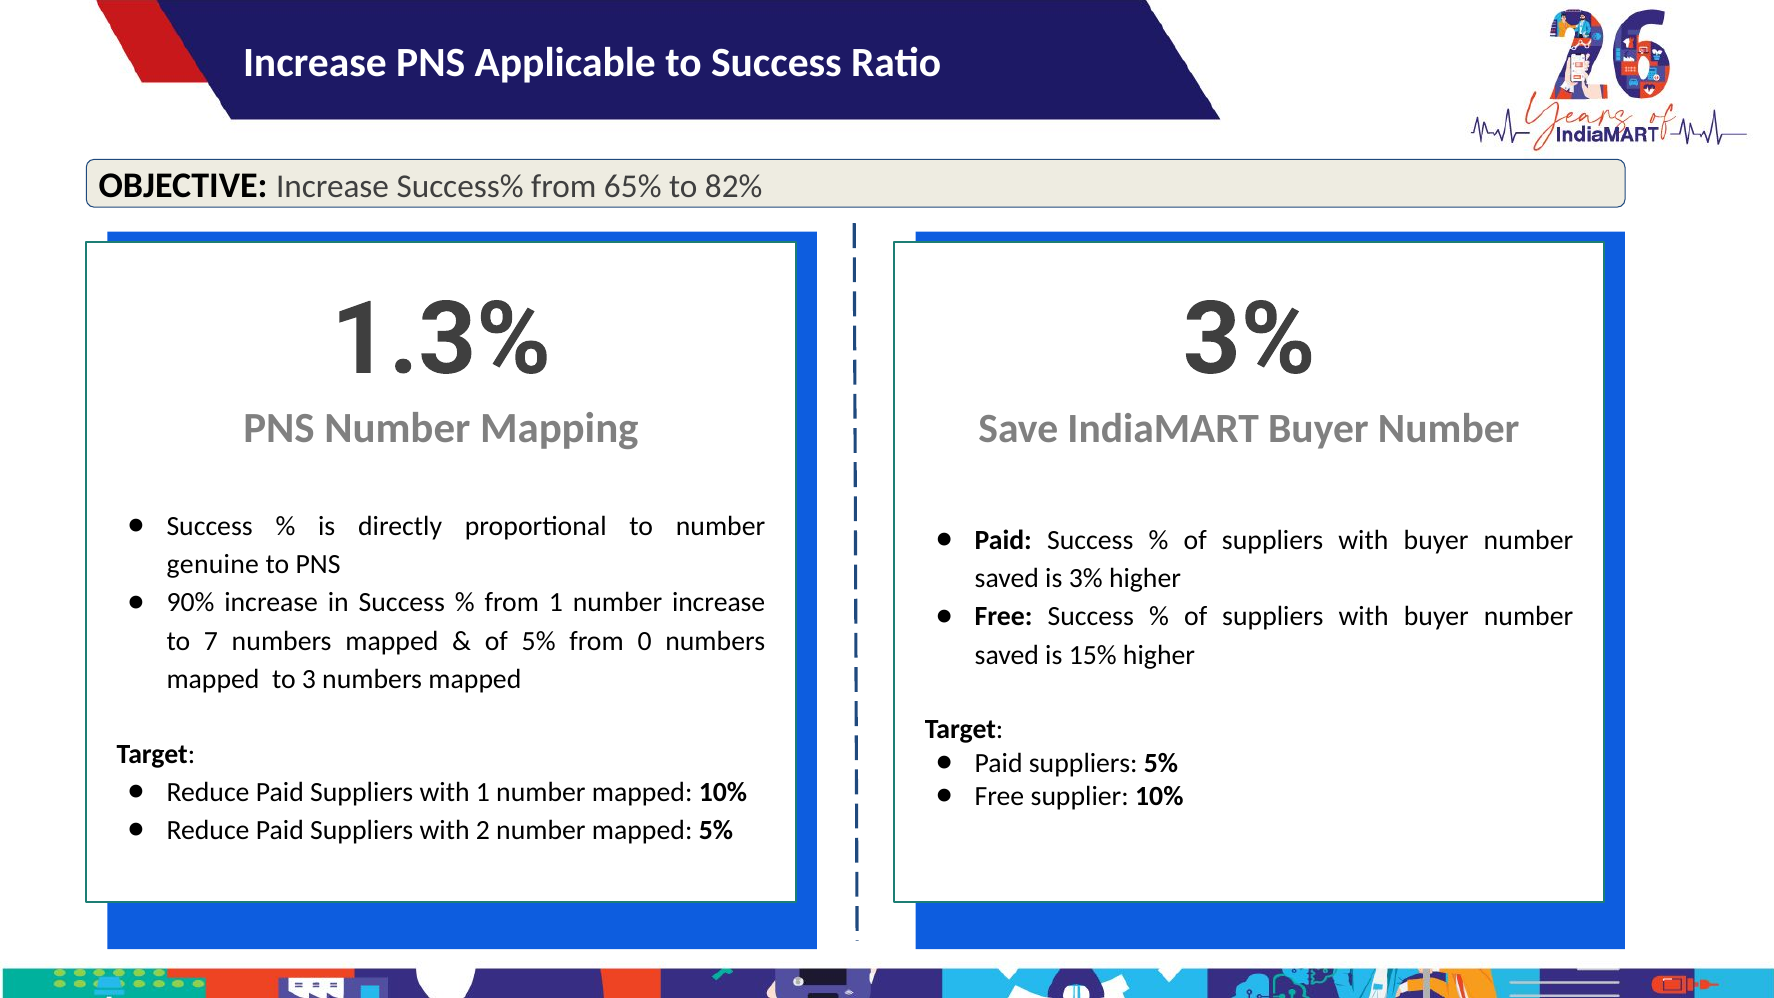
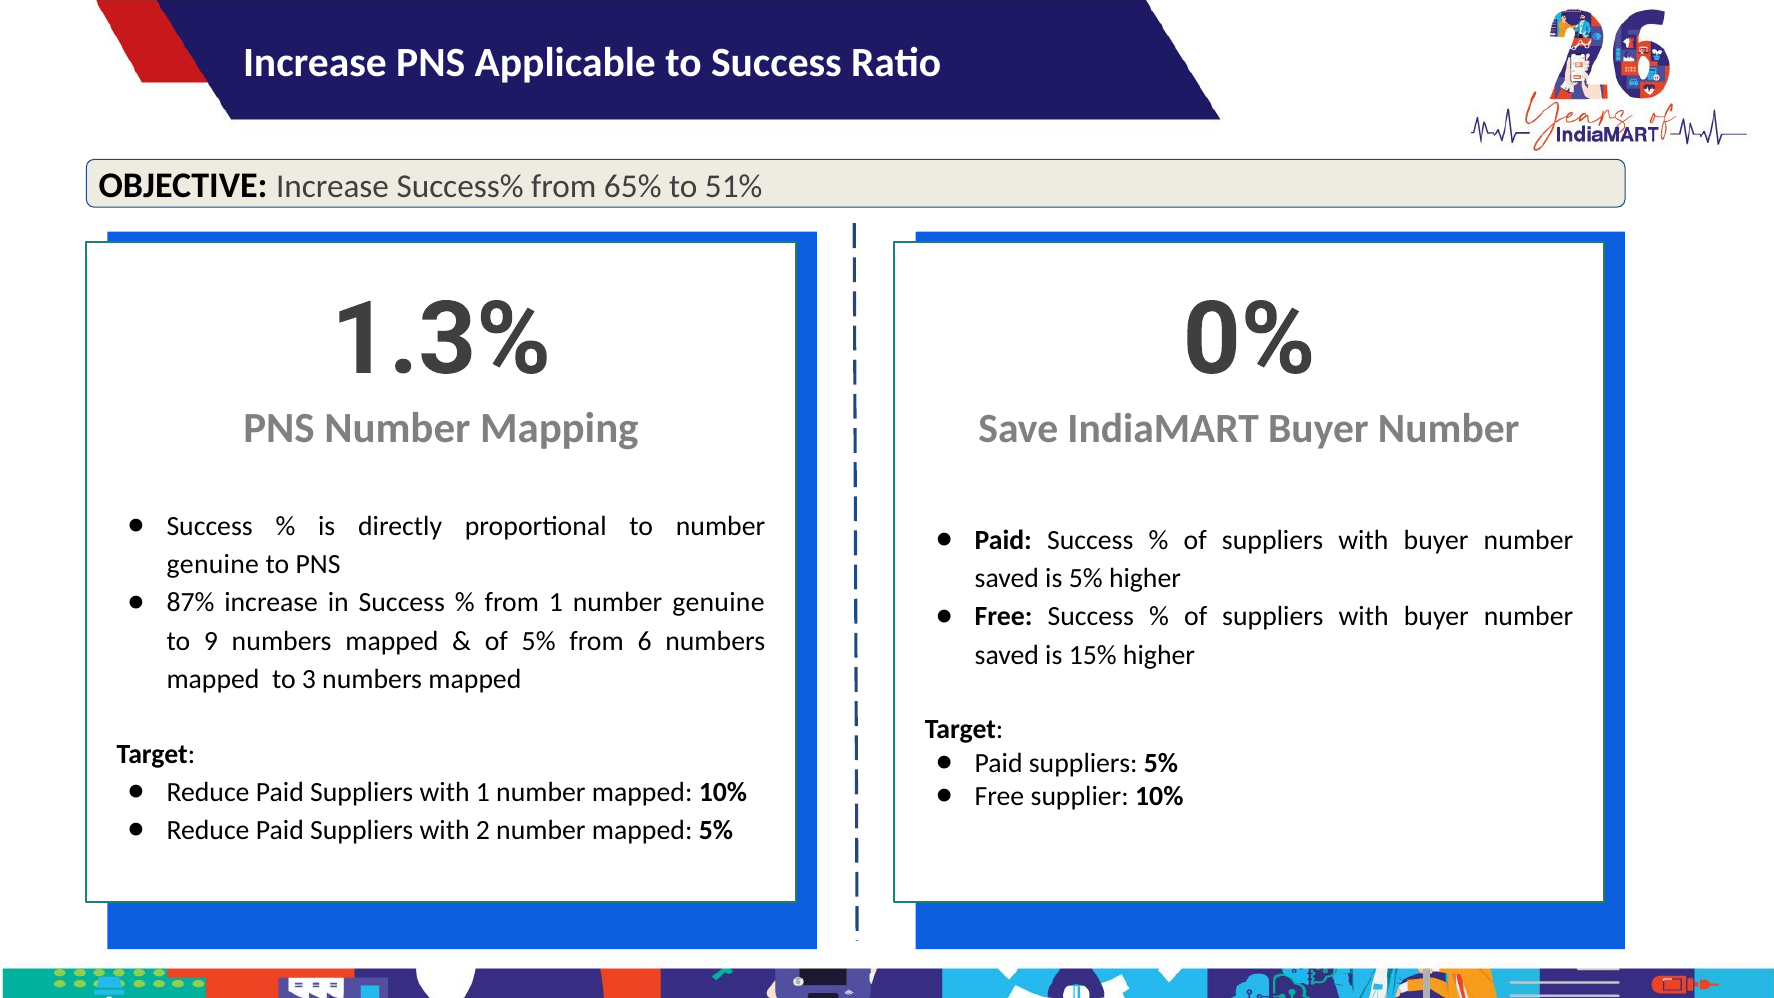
82%: 82% -> 51%
3% at (1249, 340): 3% -> 0%
is 3%: 3% -> 5%
90%: 90% -> 87%
1 number increase: increase -> genuine
7: 7 -> 9
0: 0 -> 6
